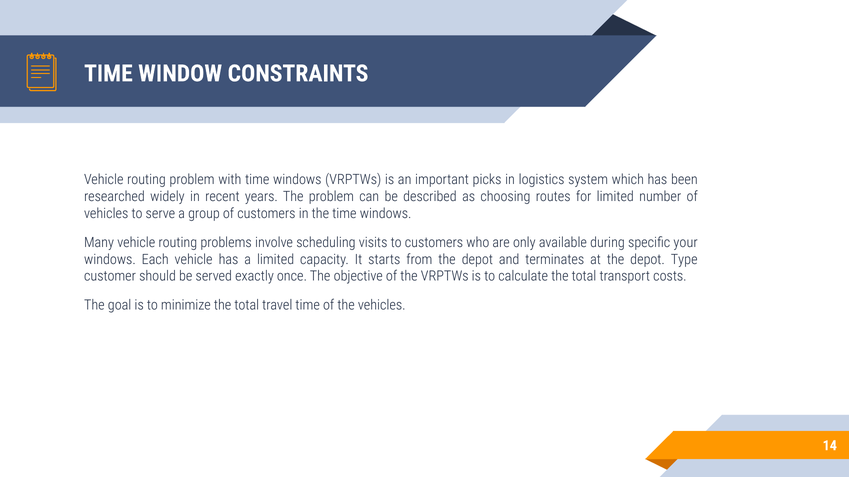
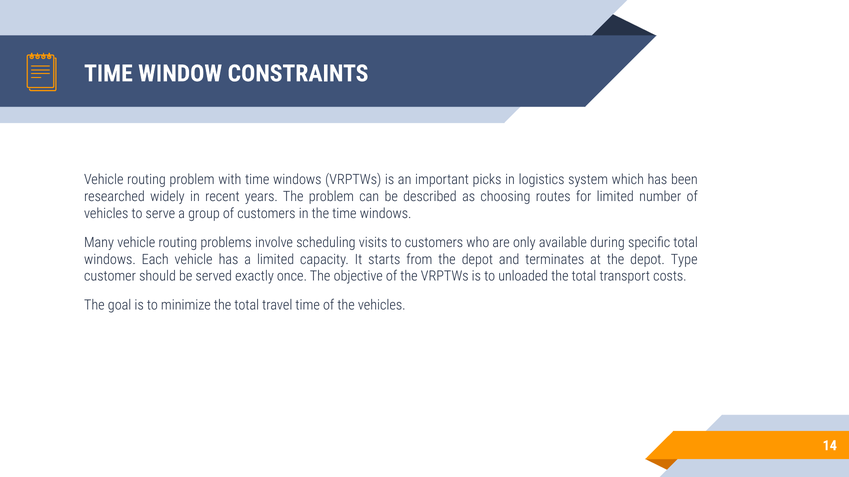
specific your: your -> total
calculate: calculate -> unloaded
